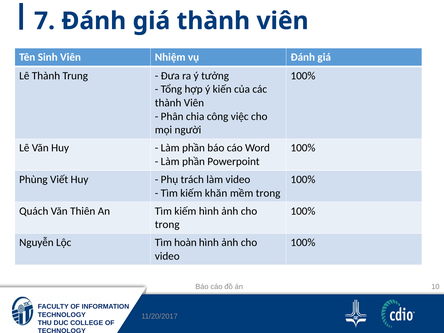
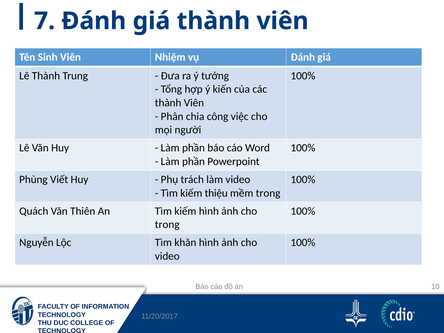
khăn: khăn -> thiệu
hoàn: hoàn -> khăn
